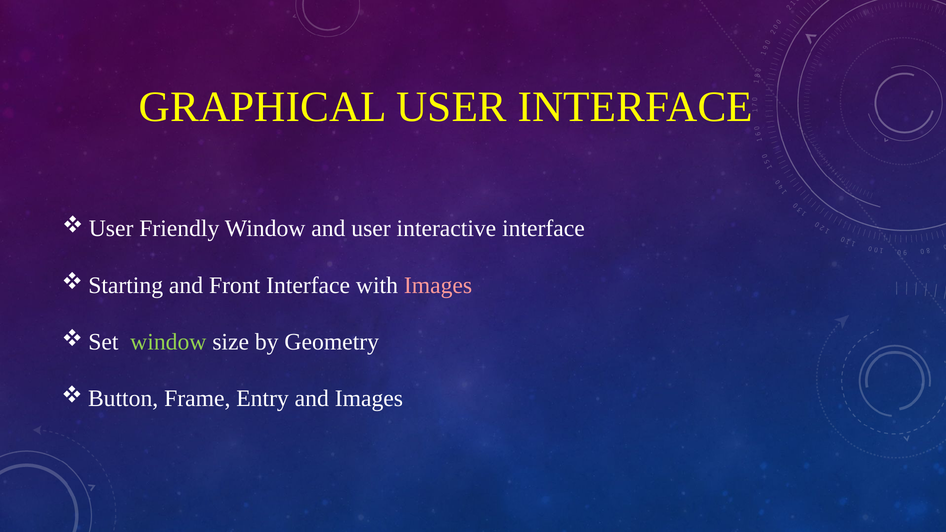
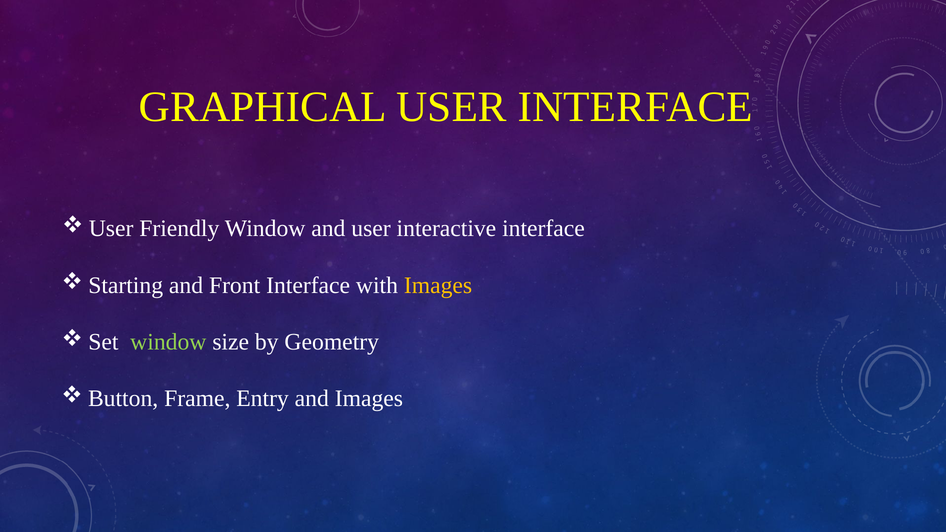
Images at (438, 285) colour: pink -> yellow
